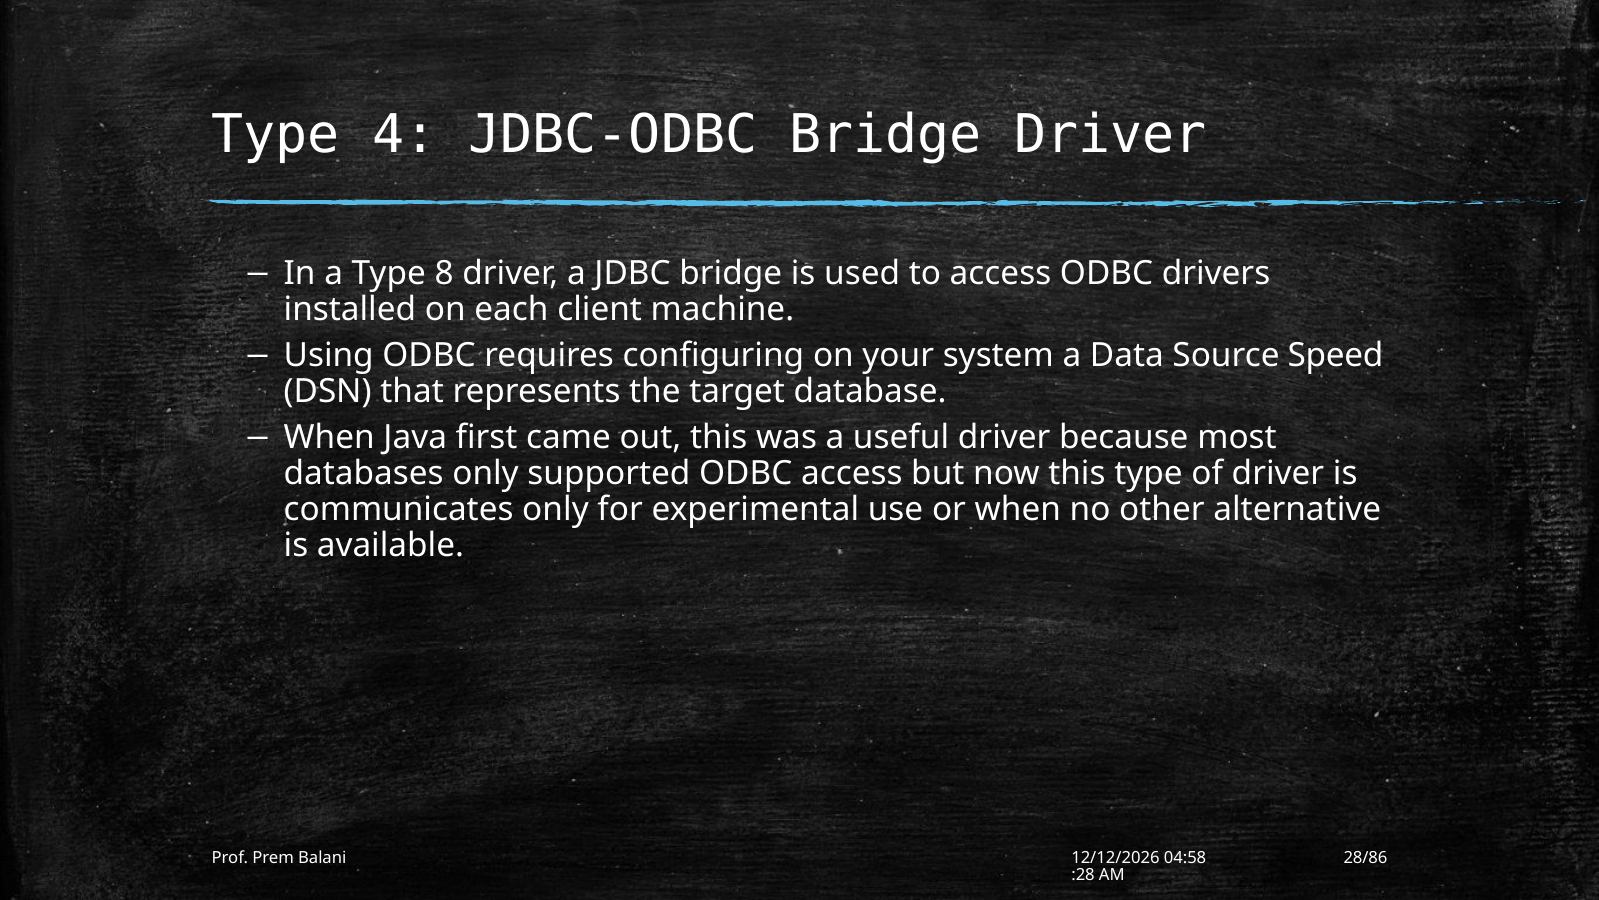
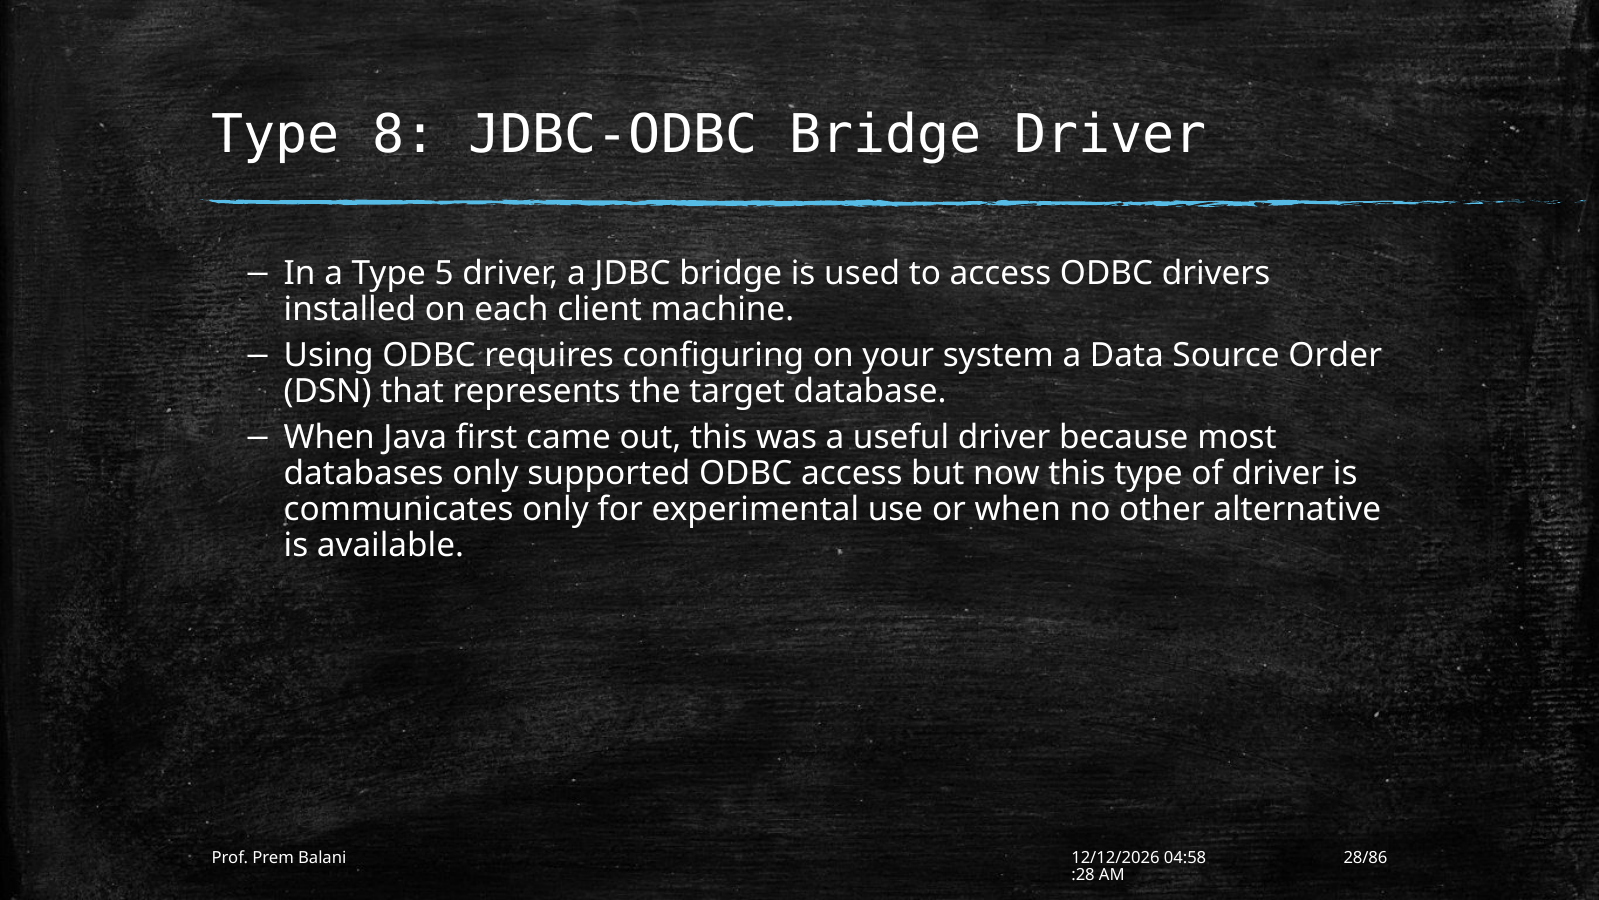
4: 4 -> 8
8: 8 -> 5
Speed: Speed -> Order
